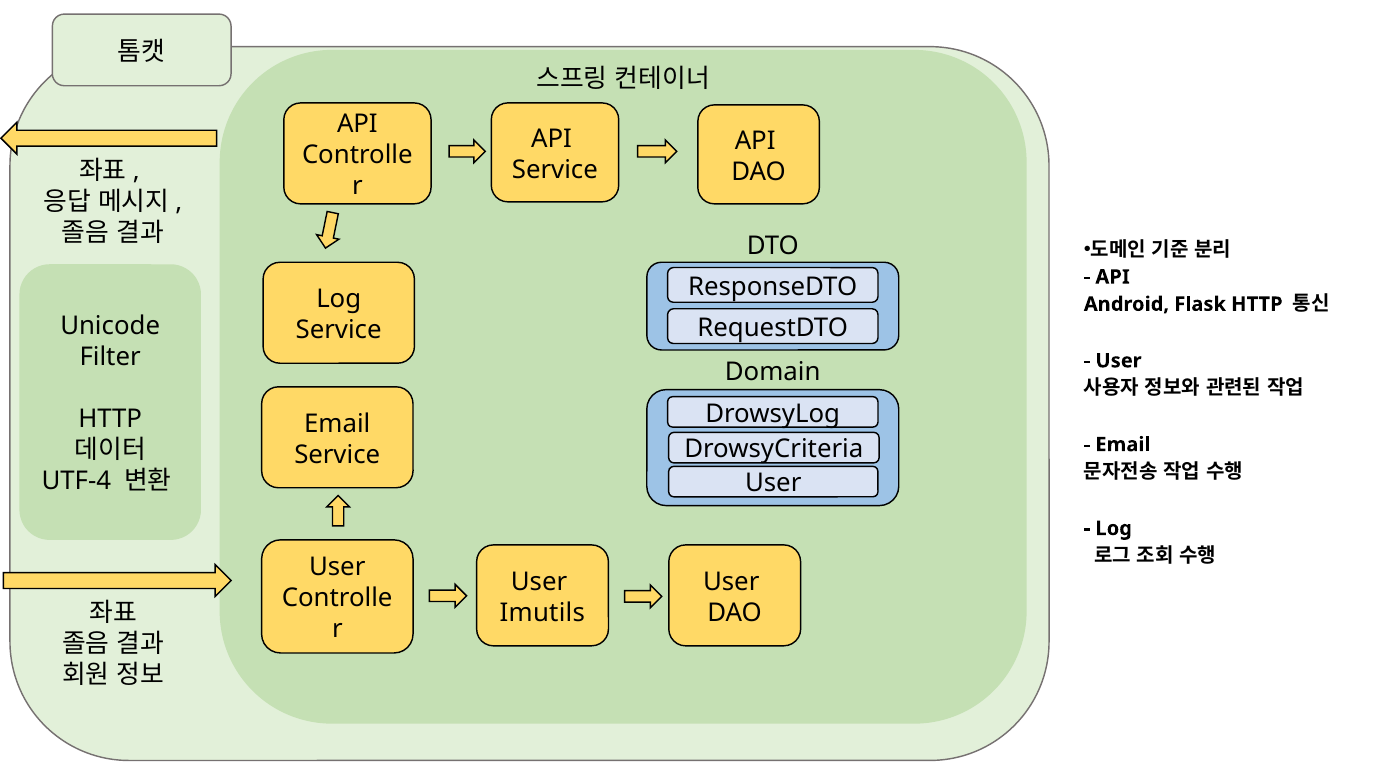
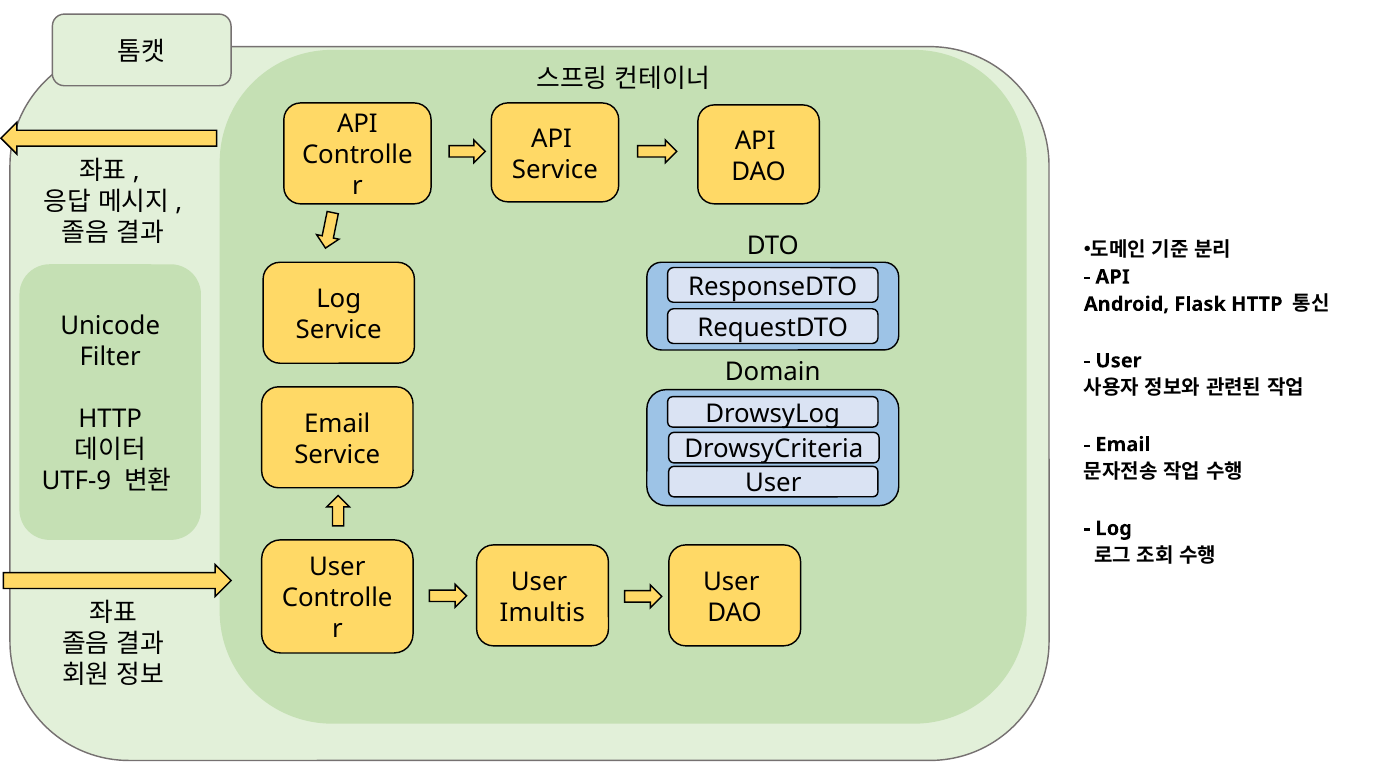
UTF-4: UTF-4 -> UTF-9
Imutils: Imutils -> Imultis
